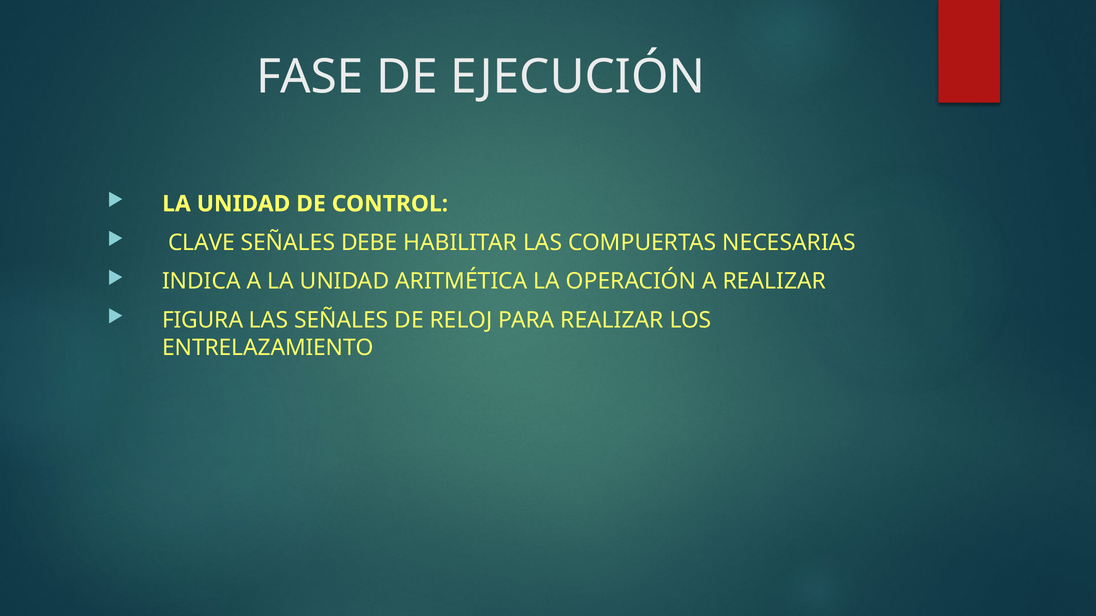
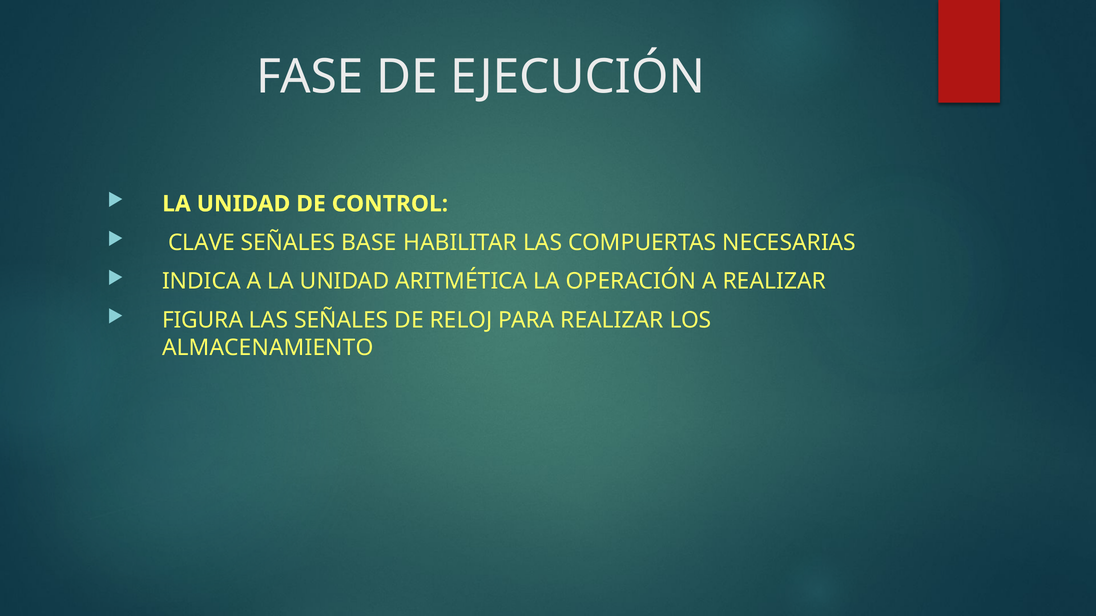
DEBE: DEBE -> BASE
ENTRELAZAMIENTO: ENTRELAZAMIENTO -> ALMACENAMIENTO
